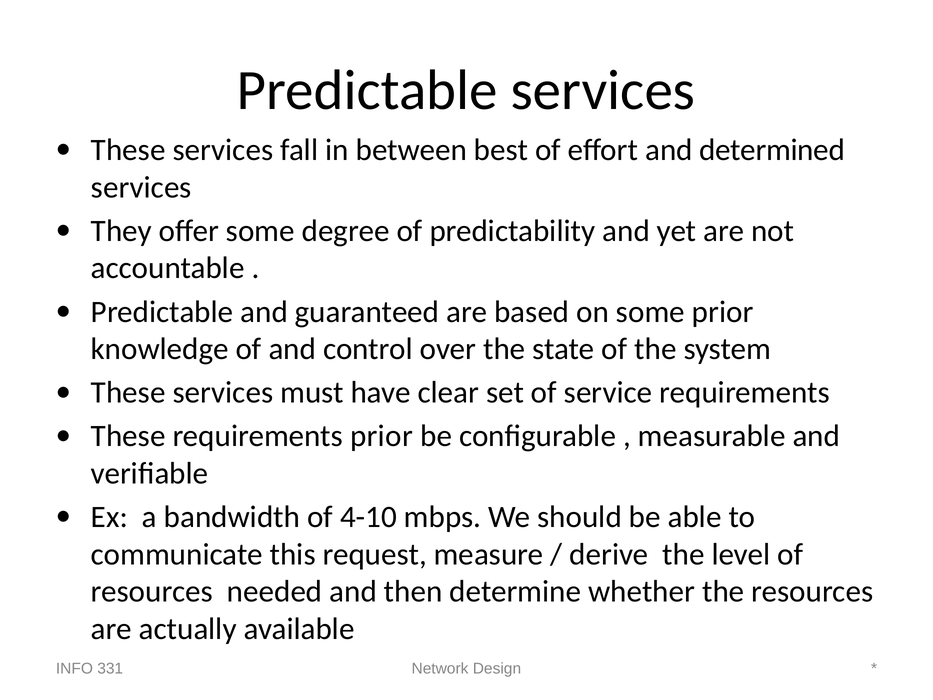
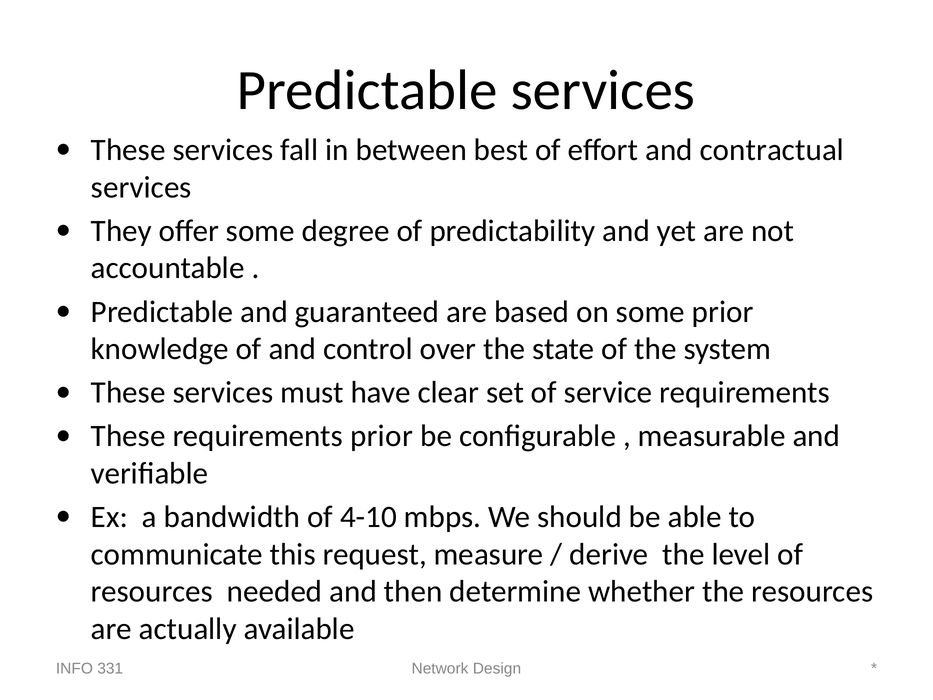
determined: determined -> contractual
